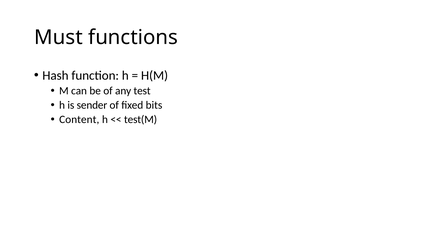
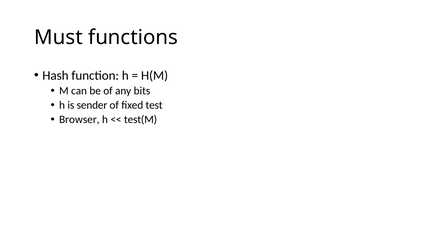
test: test -> bits
bits: bits -> test
Content: Content -> Browser
